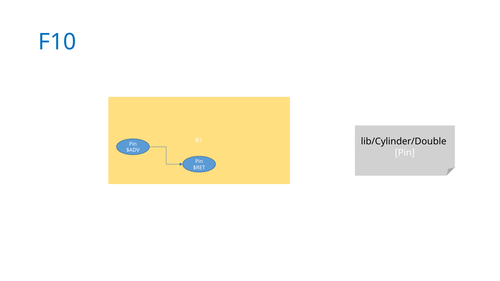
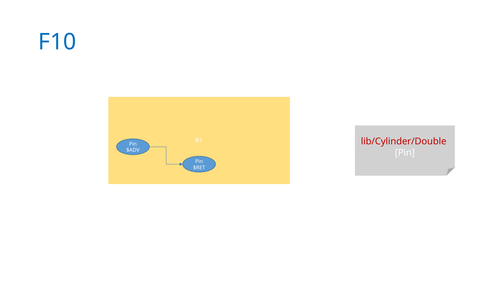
lib/Cylinder/Double colour: black -> red
